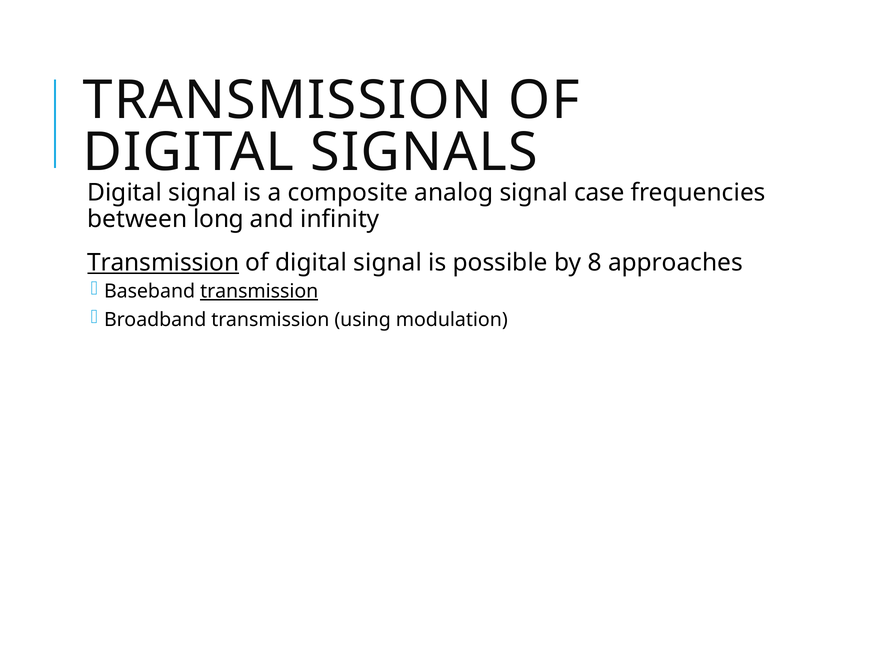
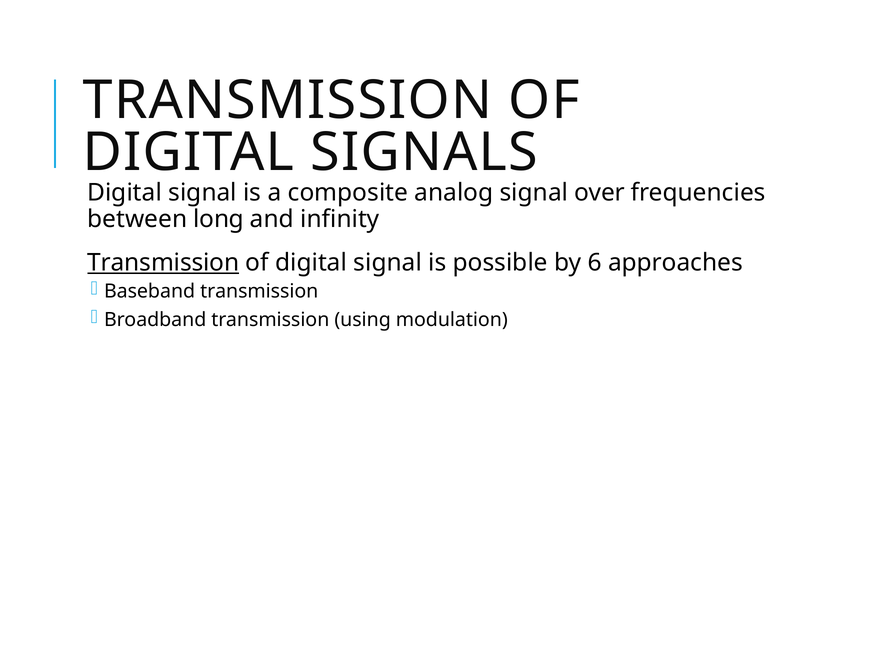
case: case -> over
8: 8 -> 6
transmission at (259, 291) underline: present -> none
